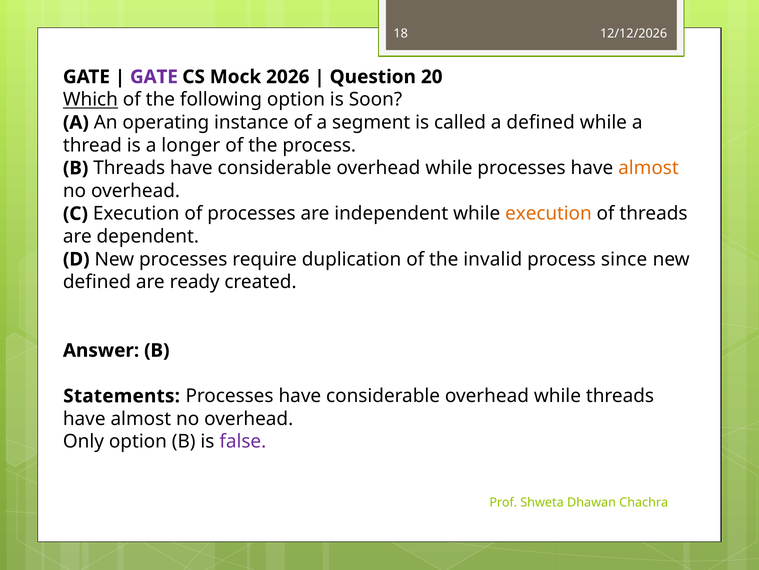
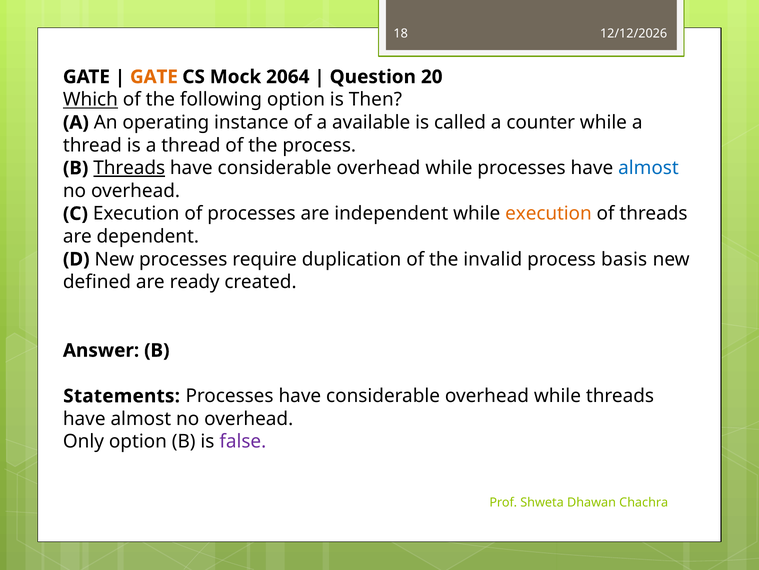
GATE at (154, 77) colour: purple -> orange
2026: 2026 -> 2064
Soon: Soon -> Then
segment: segment -> available
a defined: defined -> counter
is a longer: longer -> thread
Threads at (129, 168) underline: none -> present
almost at (648, 168) colour: orange -> blue
since: since -> basis
